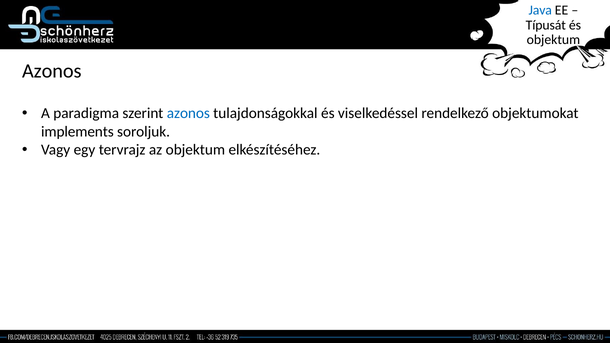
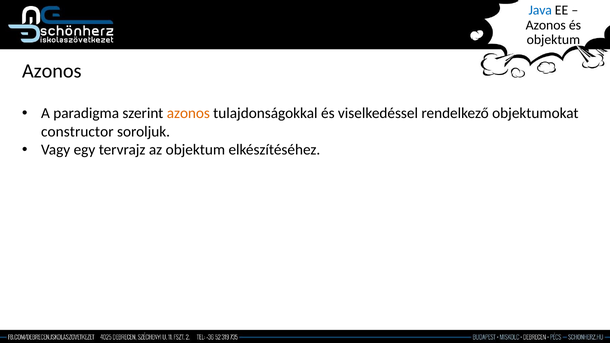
Típusát at (546, 25): Típusát -> Azonos
azonos at (188, 113) colour: blue -> orange
implements: implements -> constructor
